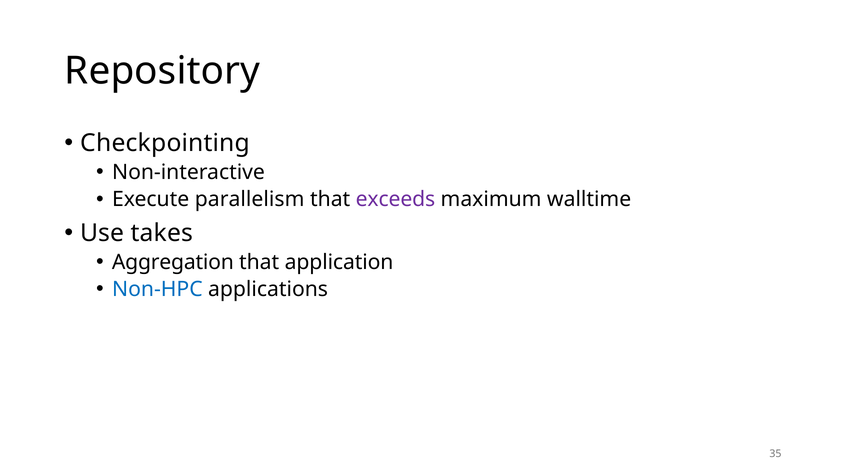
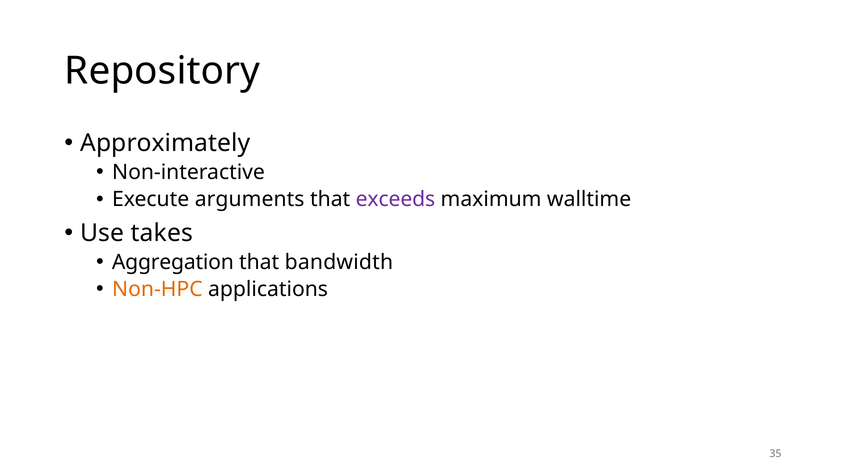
Checkpointing: Checkpointing -> Approximately
parallelism: parallelism -> arguments
application: application -> bandwidth
Non-HPC colour: blue -> orange
